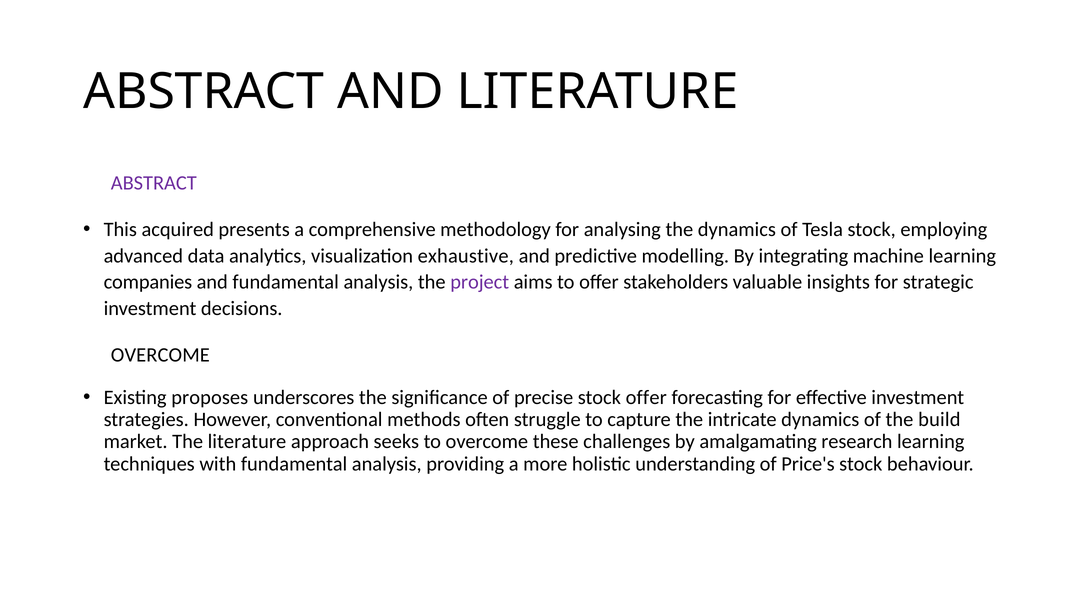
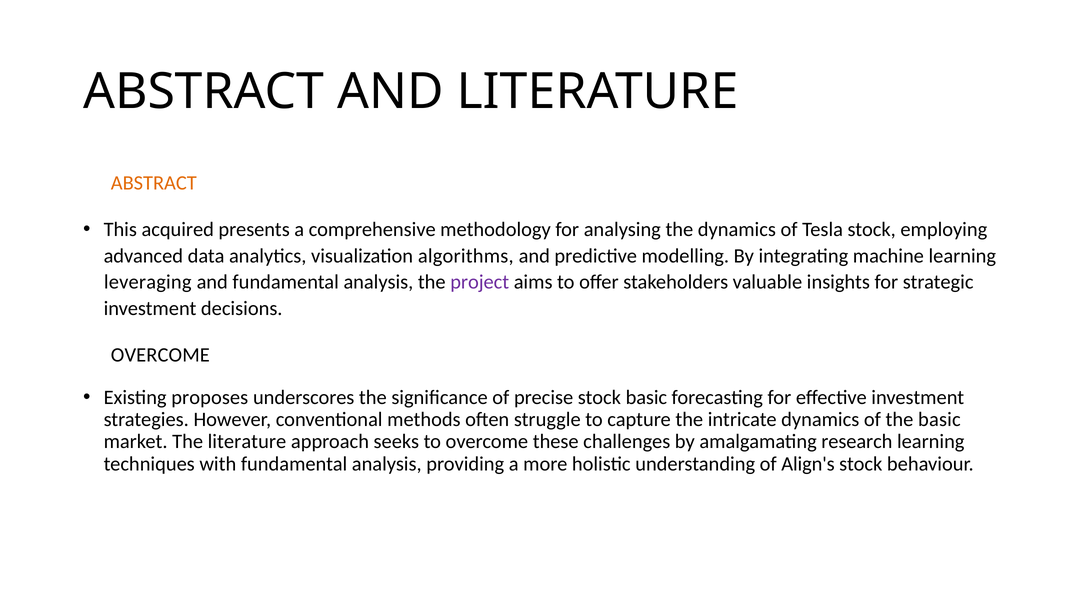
ABSTRACT at (154, 183) colour: purple -> orange
exhaustive: exhaustive -> algorithms
companies: companies -> leveraging
stock offer: offer -> basic
the build: build -> basic
Price's: Price's -> Align's
